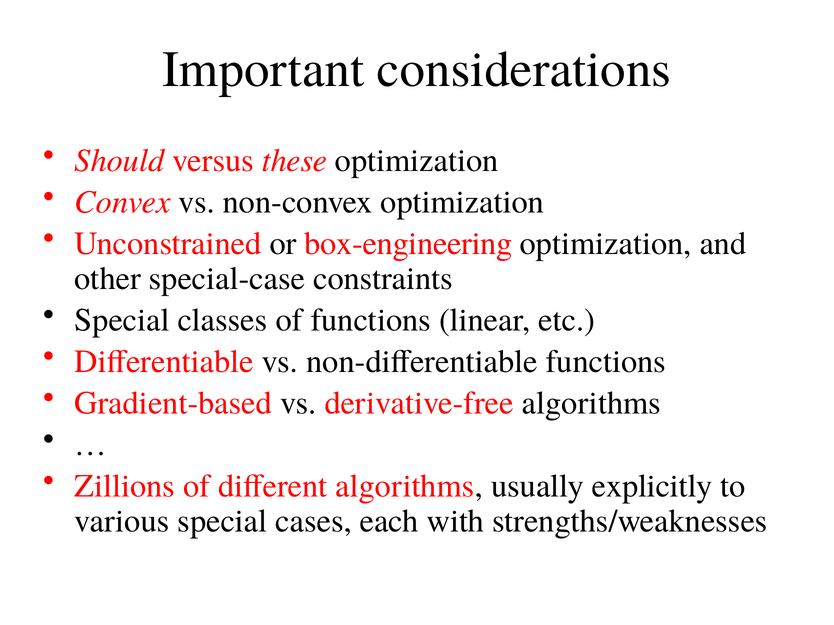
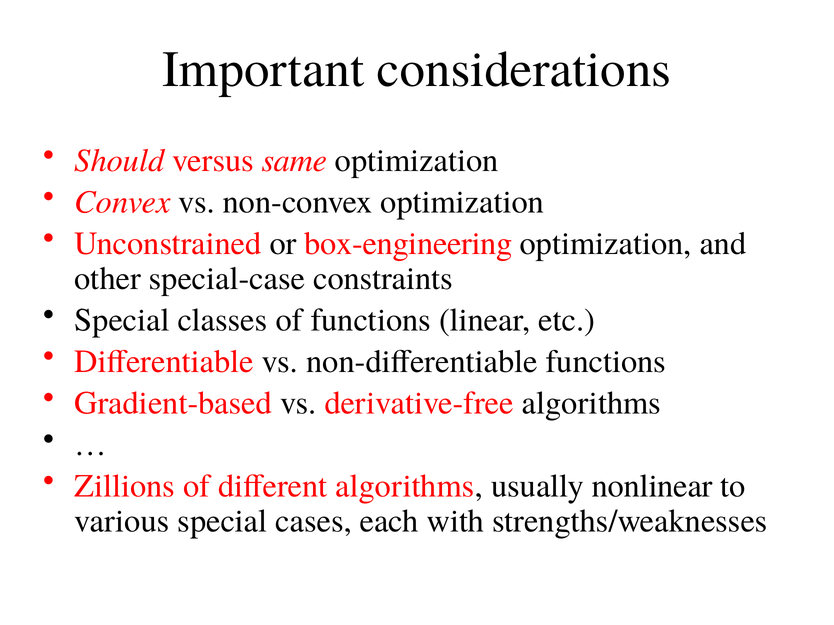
these: these -> same
explicitly: explicitly -> nonlinear
